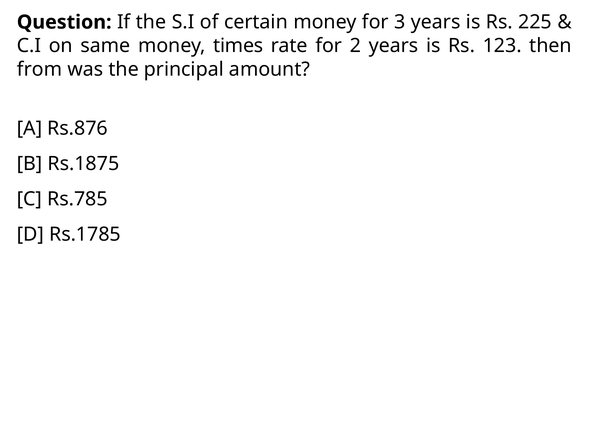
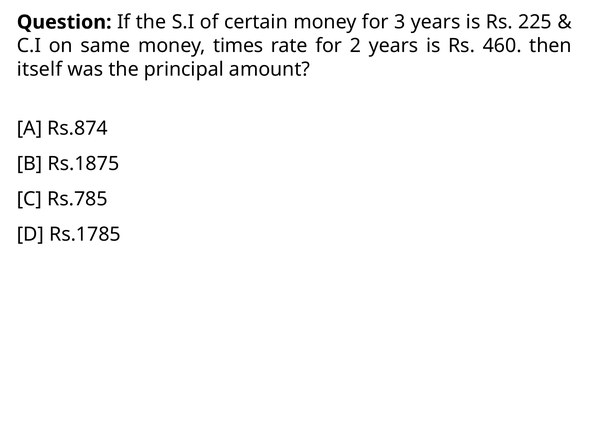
123: 123 -> 460
from: from -> itself
Rs.876: Rs.876 -> Rs.874
